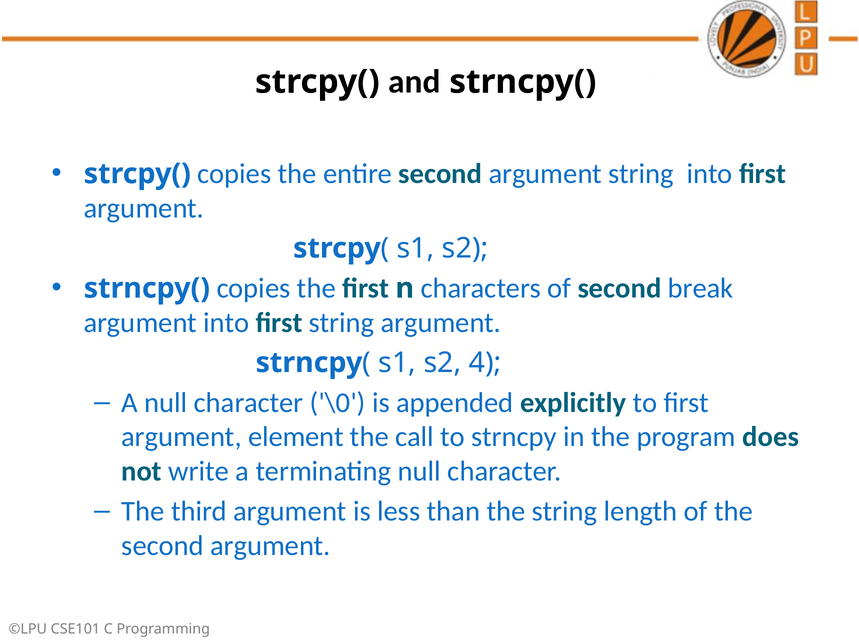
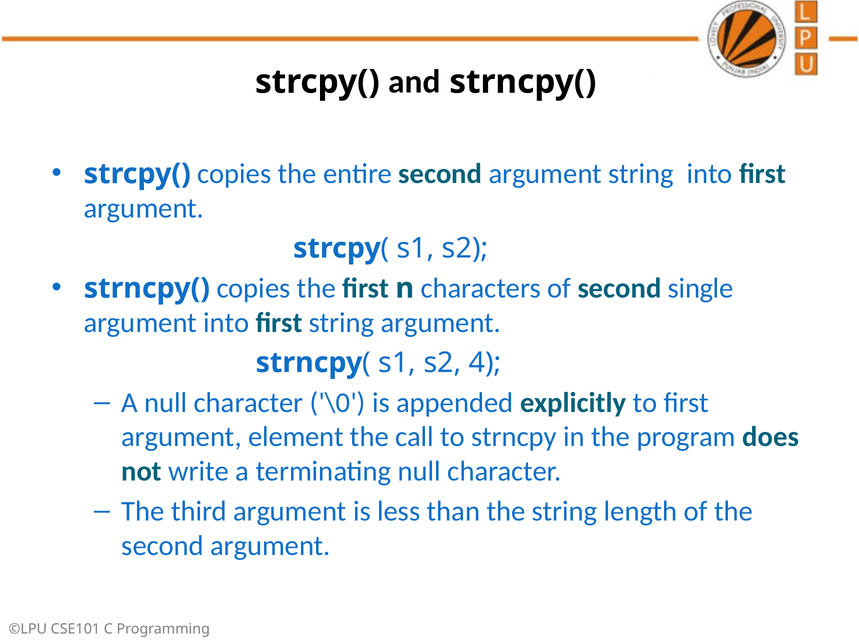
break: break -> single
